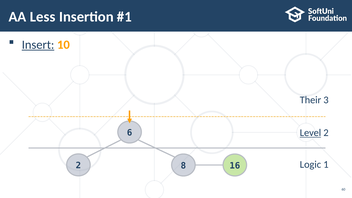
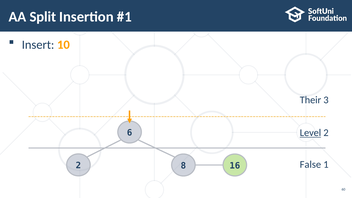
Less: Less -> Split
Insert underline: present -> none
Logic: Logic -> False
